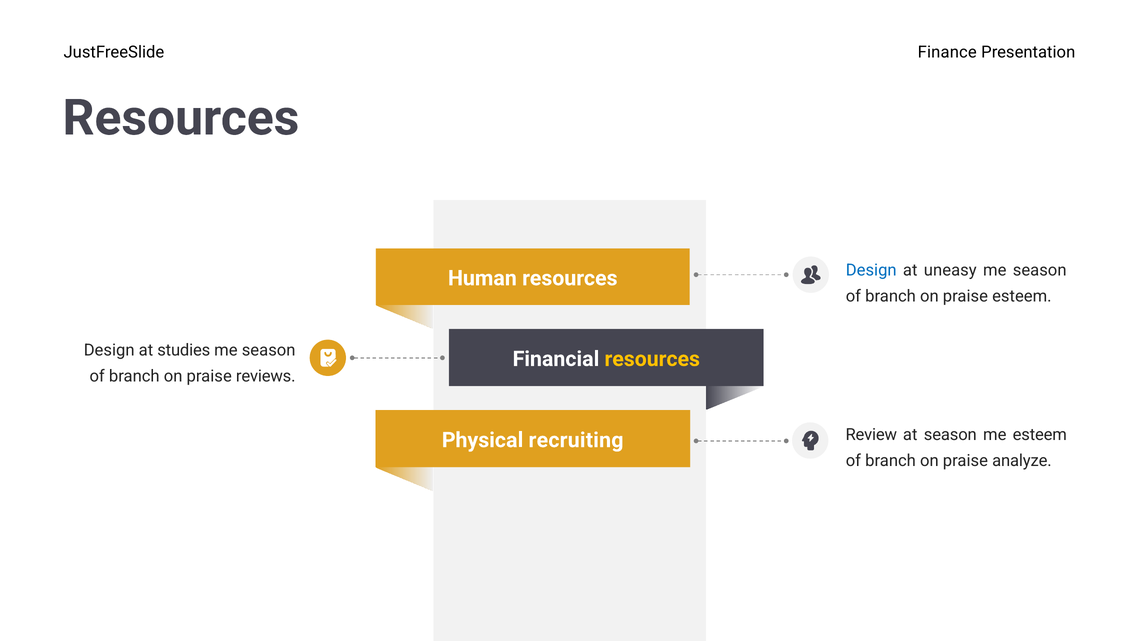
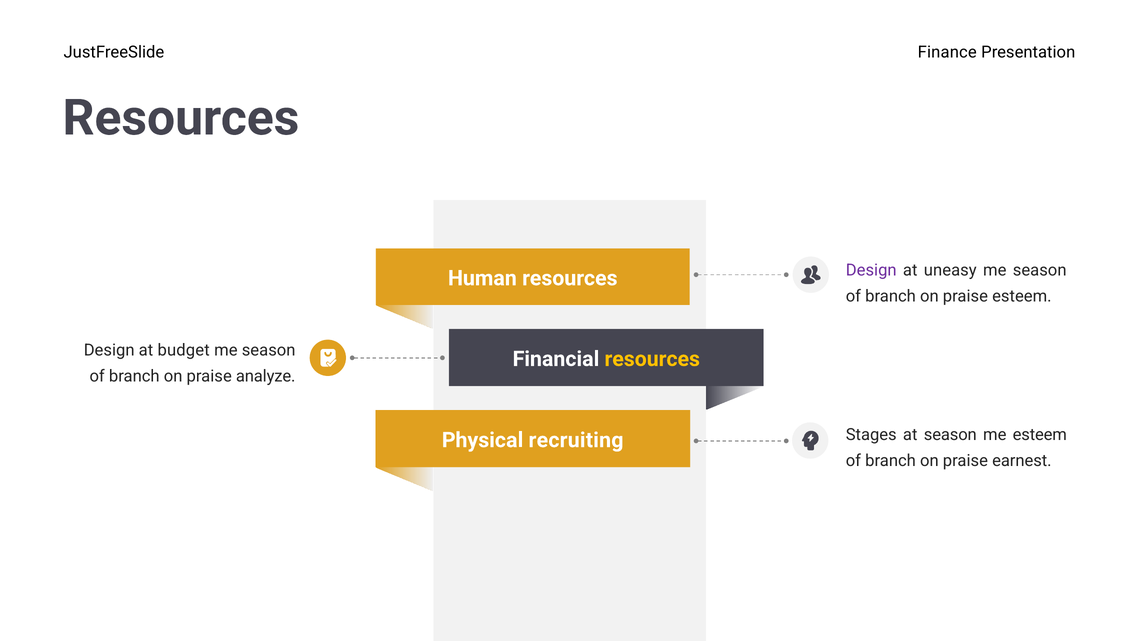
Design at (871, 270) colour: blue -> purple
studies: studies -> budget
reviews: reviews -> analyze
Review: Review -> Stages
analyze: analyze -> earnest
